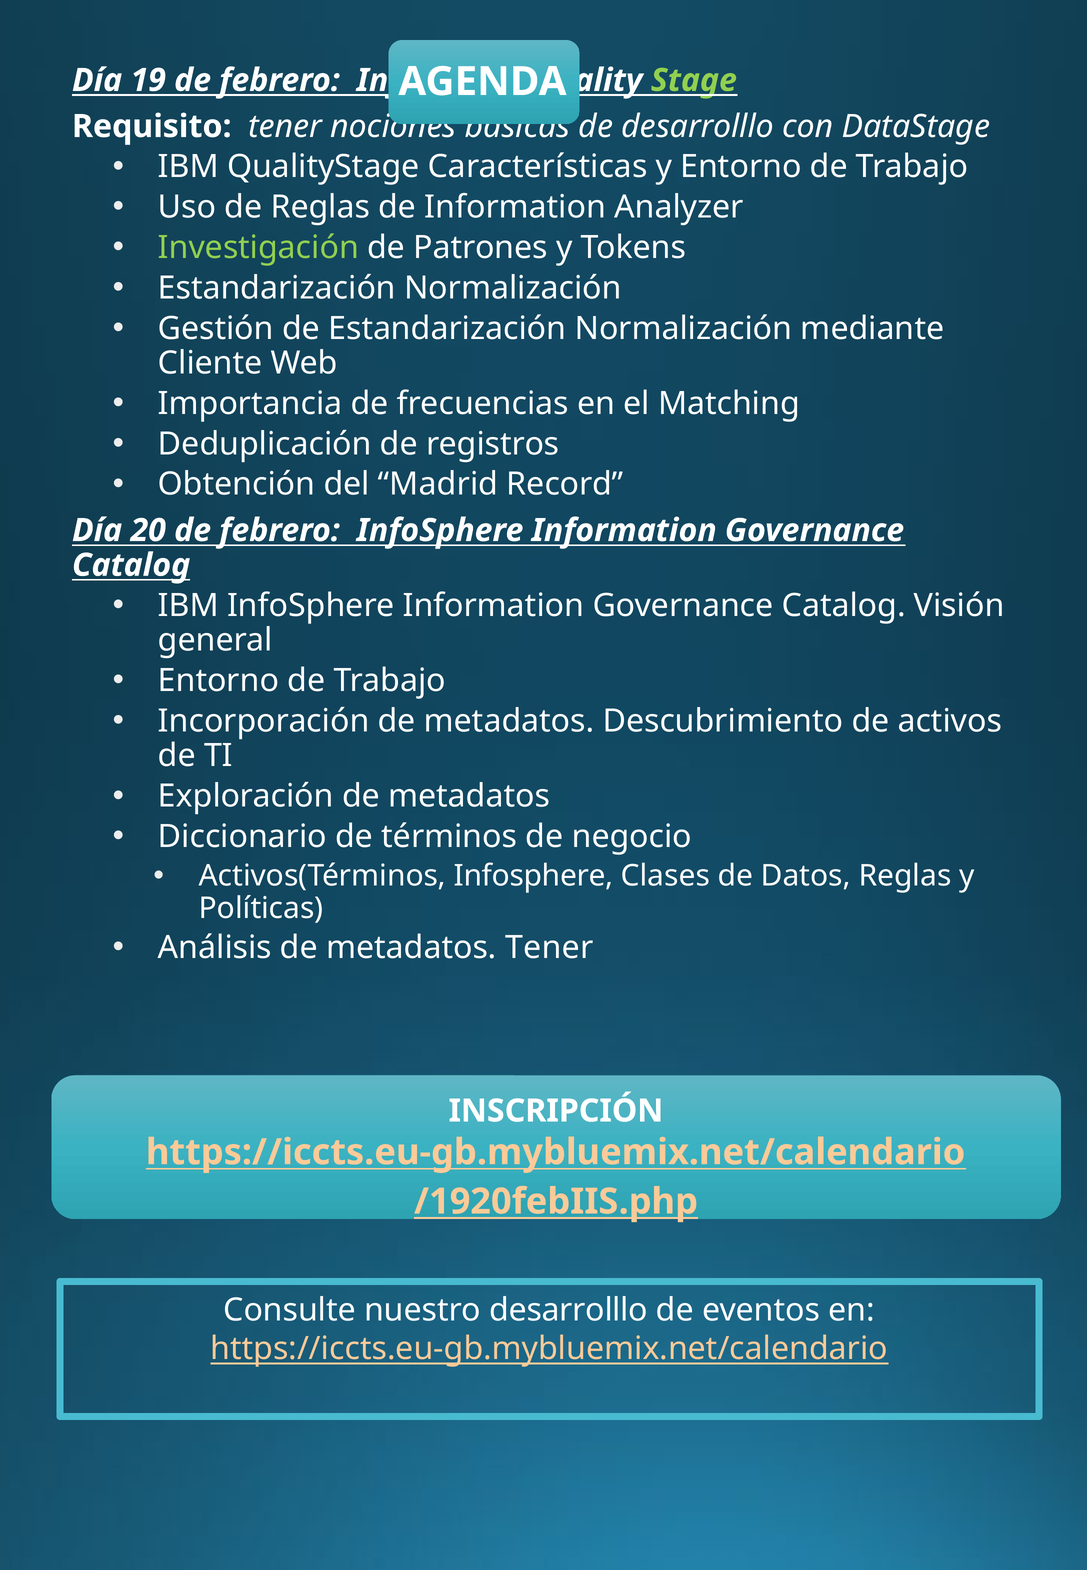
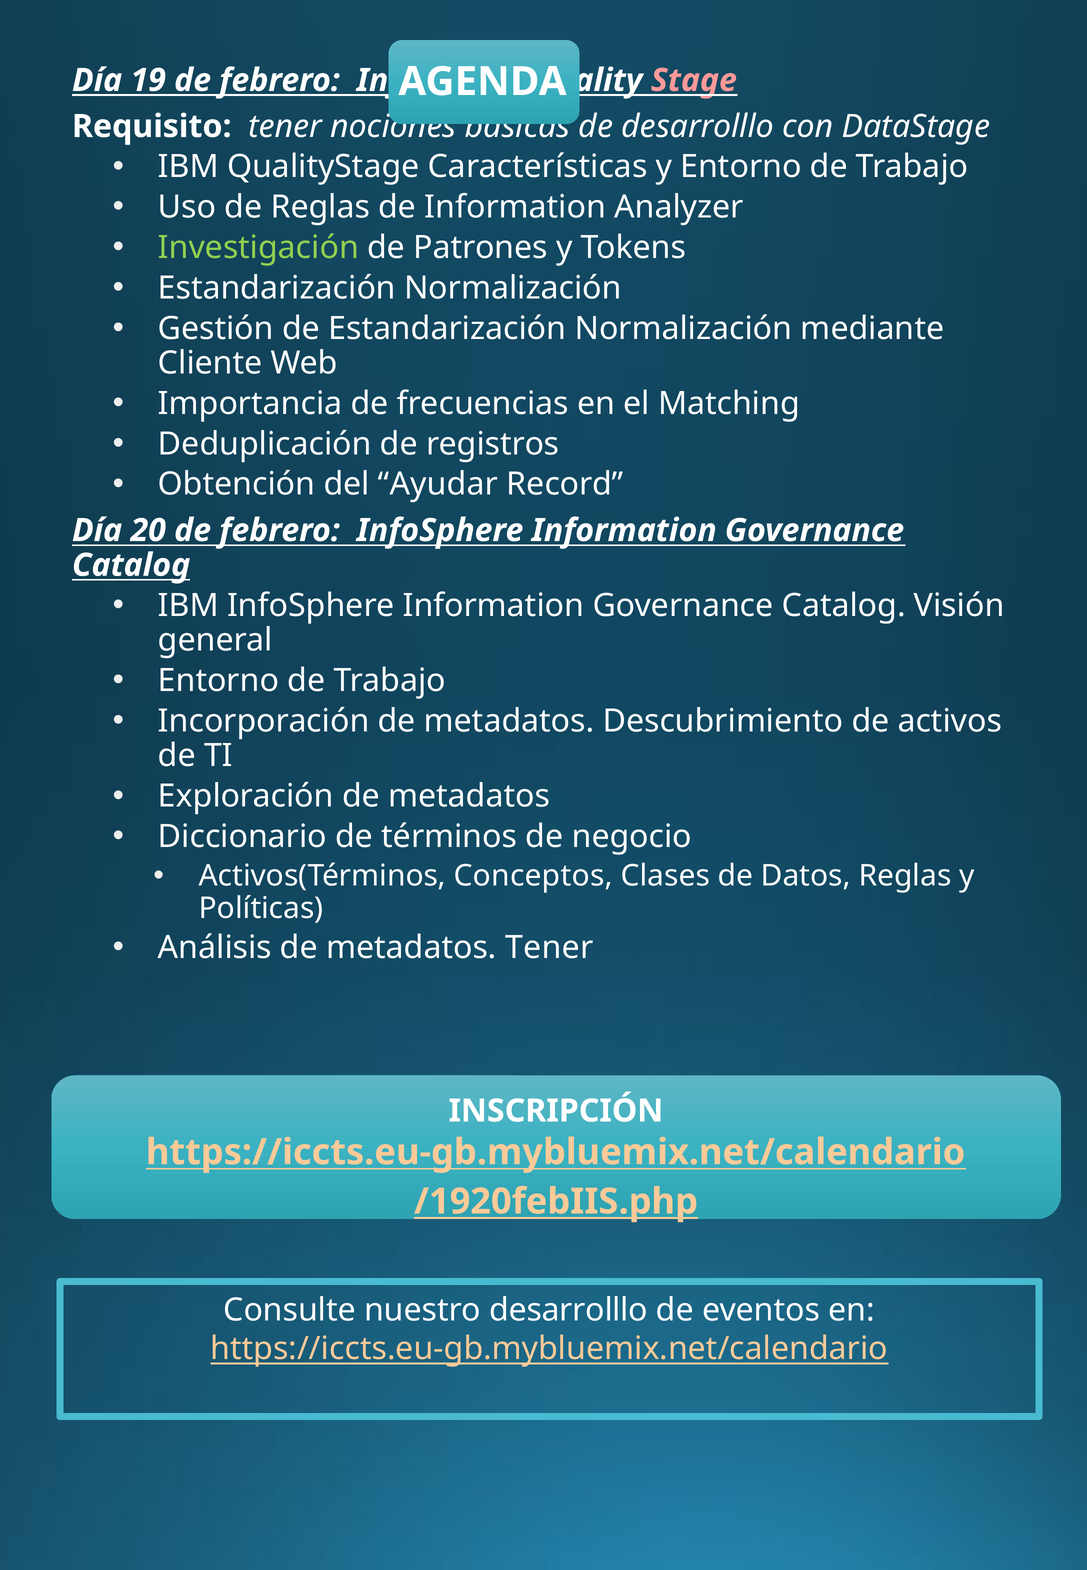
Stage colour: light green -> pink
Madrid: Madrid -> Ayudar
Activos(Términos Infosphere: Infosphere -> Conceptos
